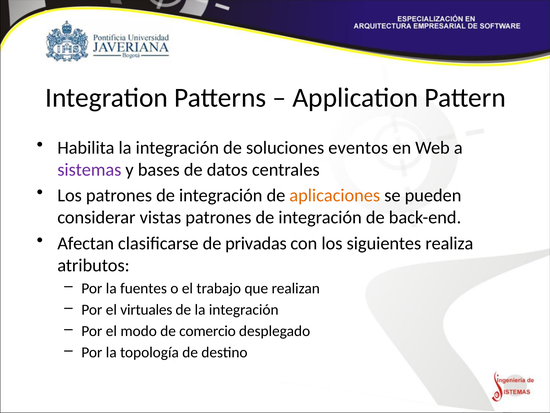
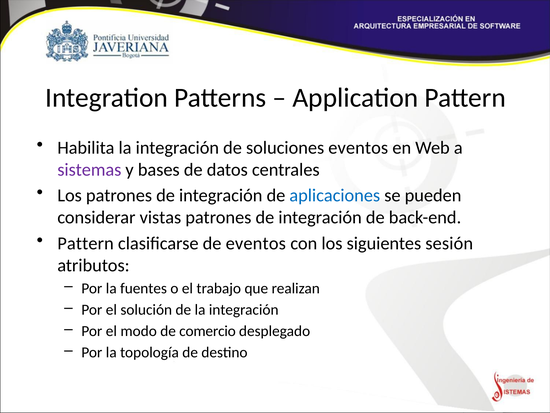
aplicaciones colour: orange -> blue
Afectan at (86, 243): Afectan -> Pattern
de privadas: privadas -> eventos
realiza: realiza -> sesión
virtuales: virtuales -> solución
